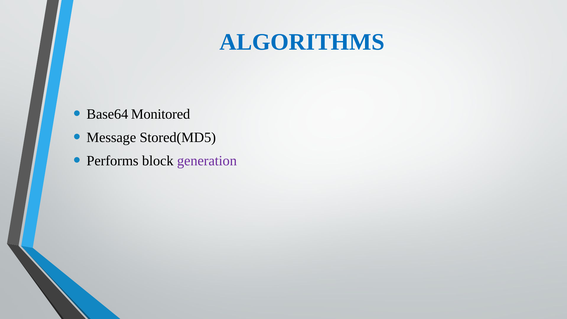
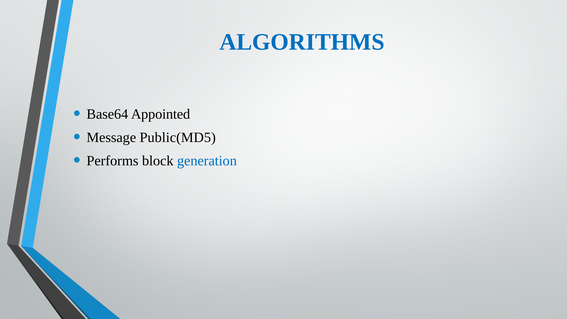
Monitored: Monitored -> Appointed
Stored(MD5: Stored(MD5 -> Public(MD5
generation colour: purple -> blue
